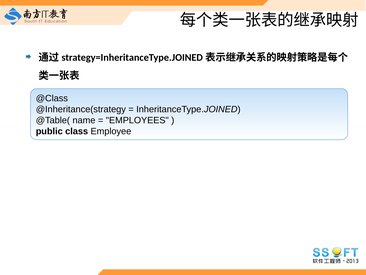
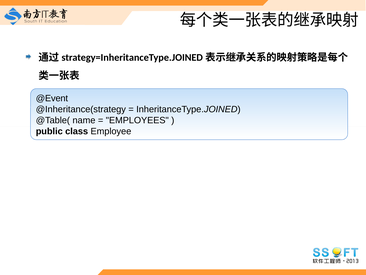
@Class: @Class -> @Event
